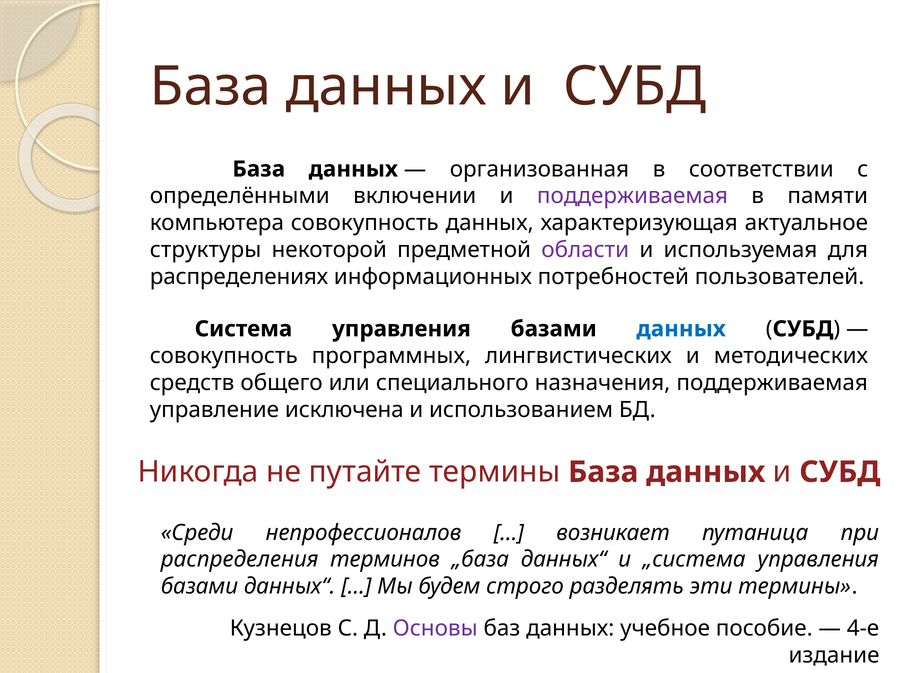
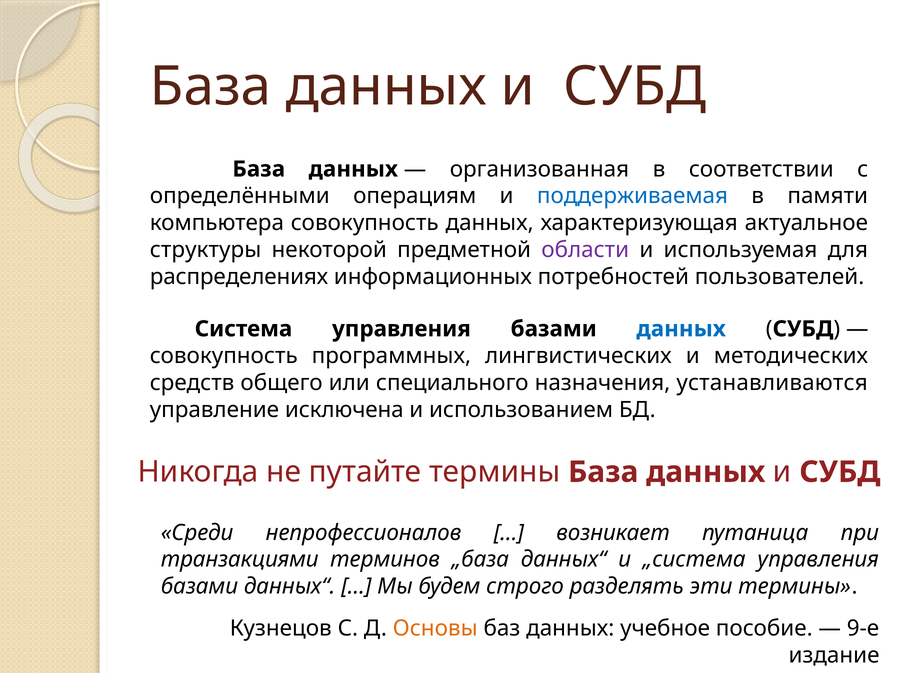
включении: включении -> операциям
поддерживаемая at (632, 196) colour: purple -> blue
назначения поддерживаемая: поддерживаемая -> устанавливаются
распределения: распределения -> транзакциями
Основы colour: purple -> orange
4-е: 4-е -> 9-е
